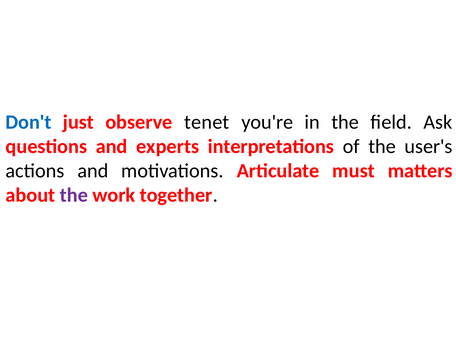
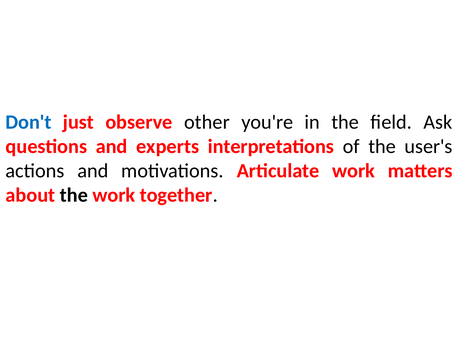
tenet: tenet -> other
Articulate must: must -> work
the at (74, 195) colour: purple -> black
